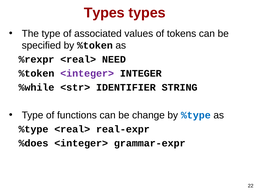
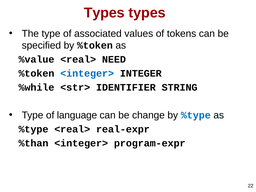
%rexpr: %rexpr -> %value
<integer> at (87, 73) colour: purple -> blue
functions: functions -> language
%does: %does -> %than
grammar-expr: grammar-expr -> program-expr
